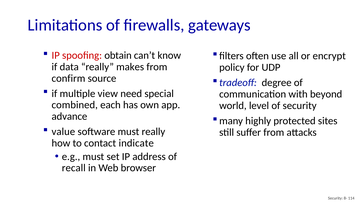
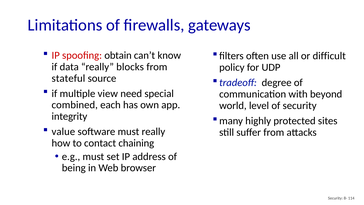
encrypt: encrypt -> difficult
makes: makes -> blocks
confirm: confirm -> stateful
advance: advance -> integrity
indicate: indicate -> chaining
recall: recall -> being
